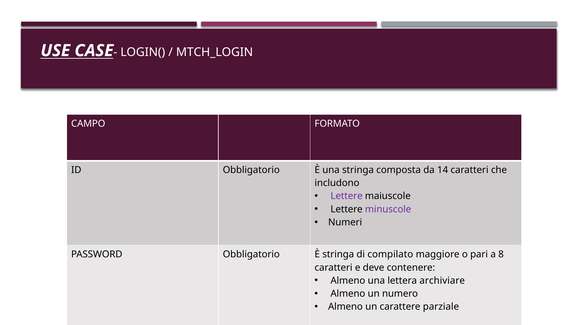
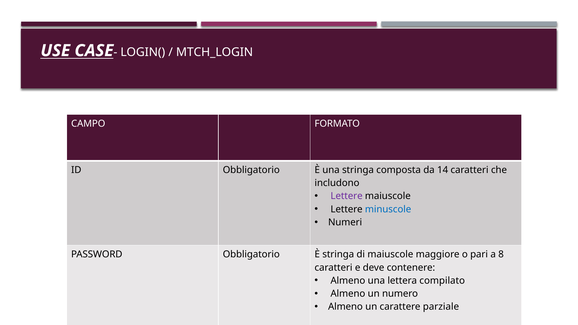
minuscole colour: purple -> blue
di compilato: compilato -> maiuscole
archiviare: archiviare -> compilato
